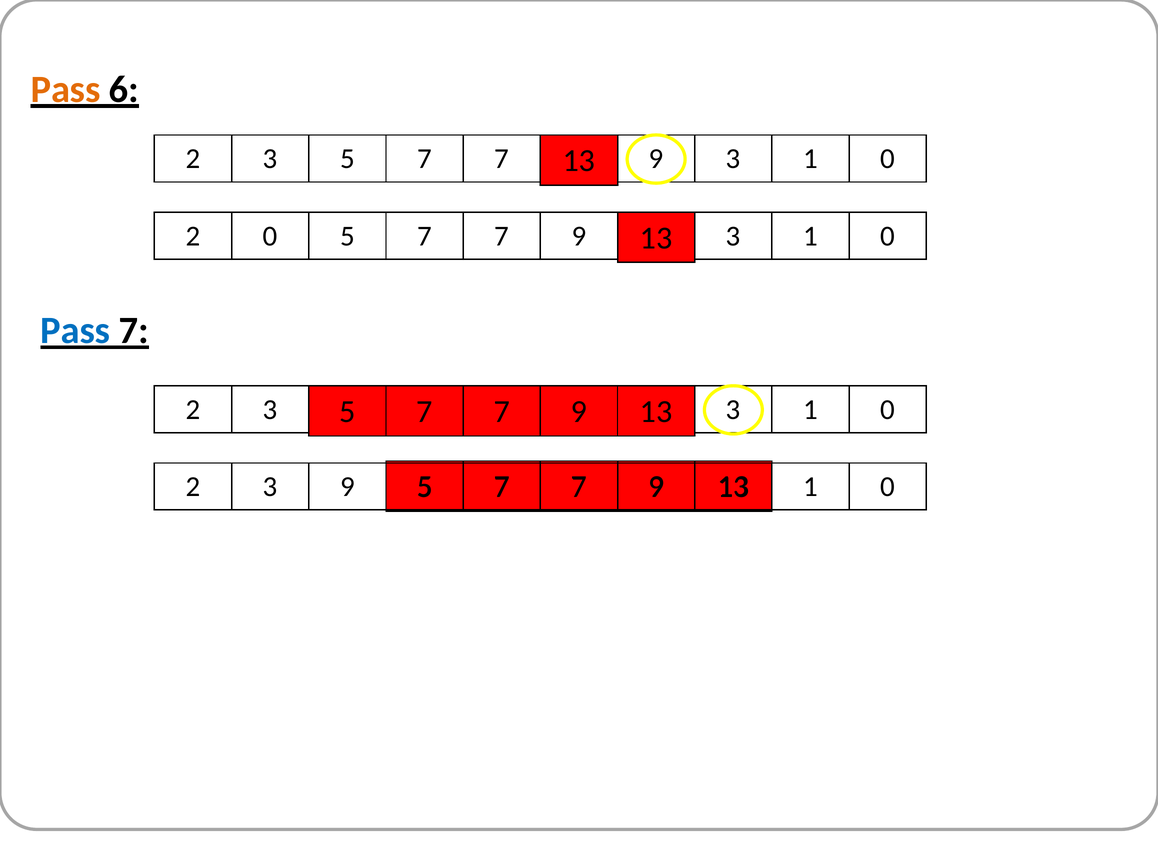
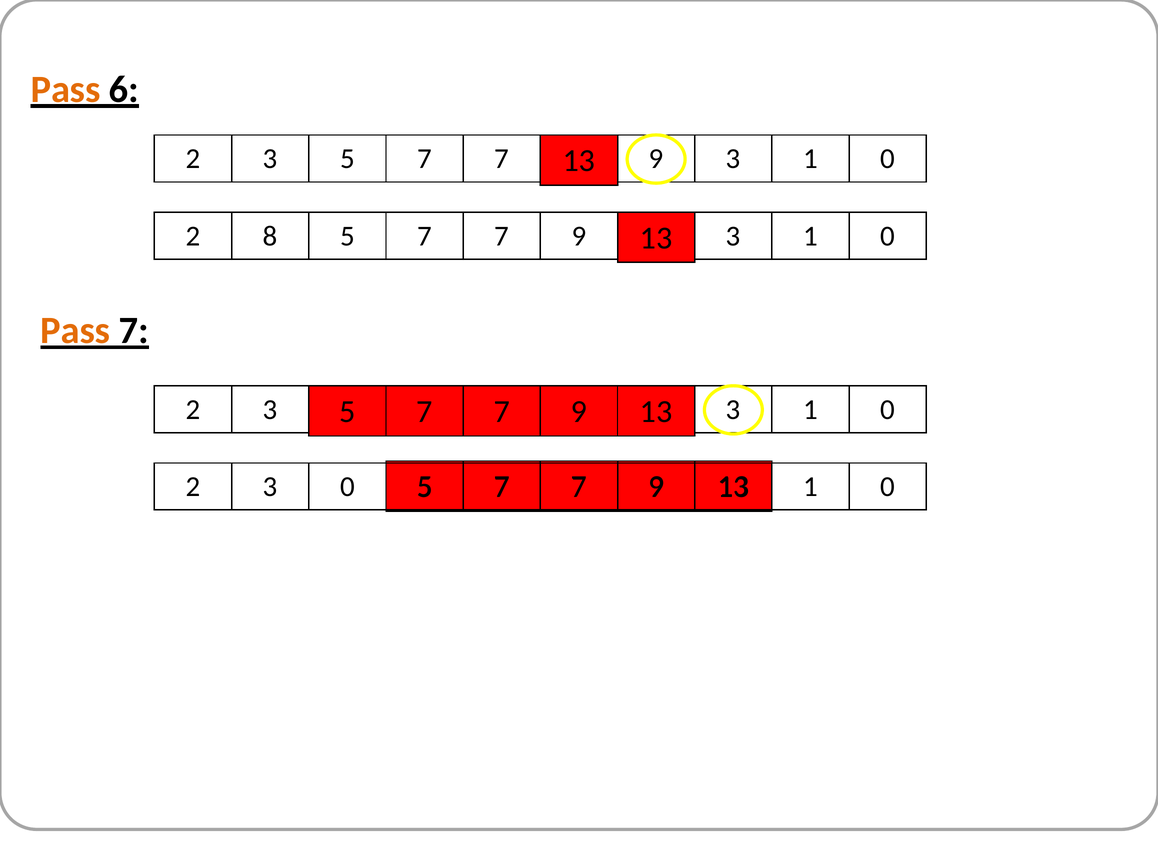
2 0: 0 -> 8
Pass at (75, 331) colour: blue -> orange
3 9: 9 -> 0
